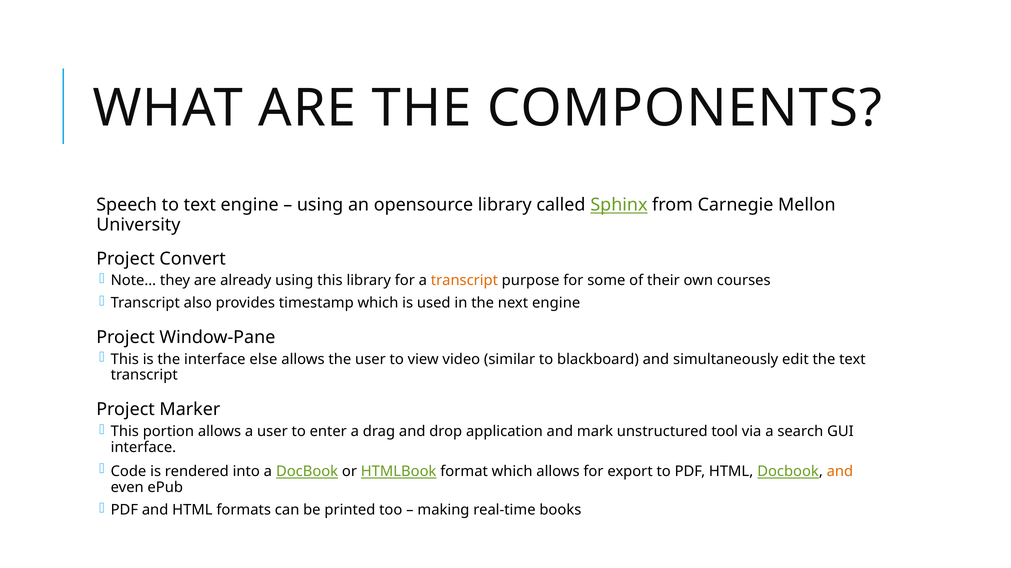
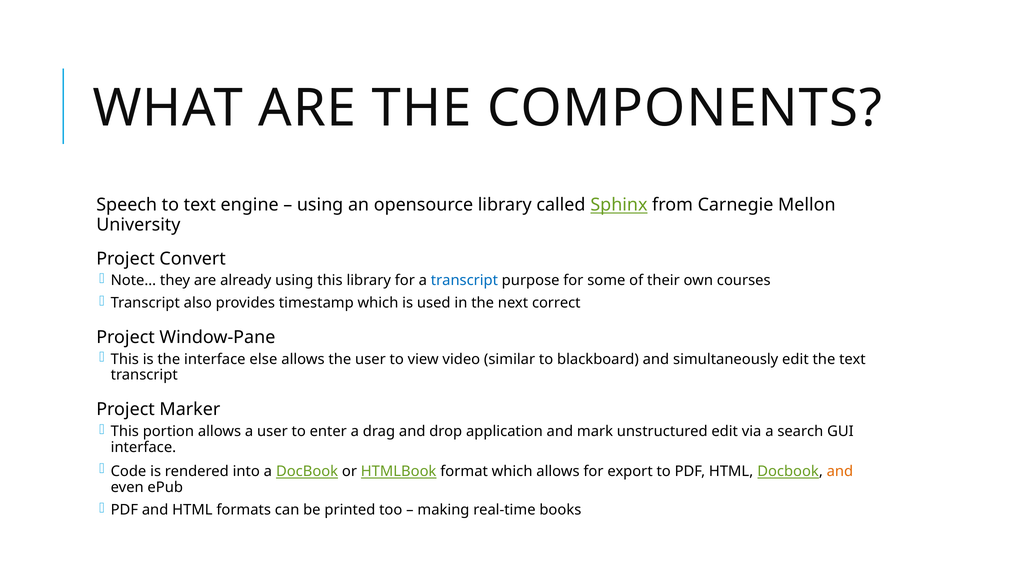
transcript at (464, 281) colour: orange -> blue
next engine: engine -> correct
unstructured tool: tool -> edit
